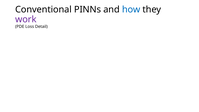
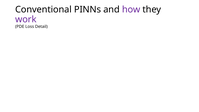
how colour: blue -> purple
